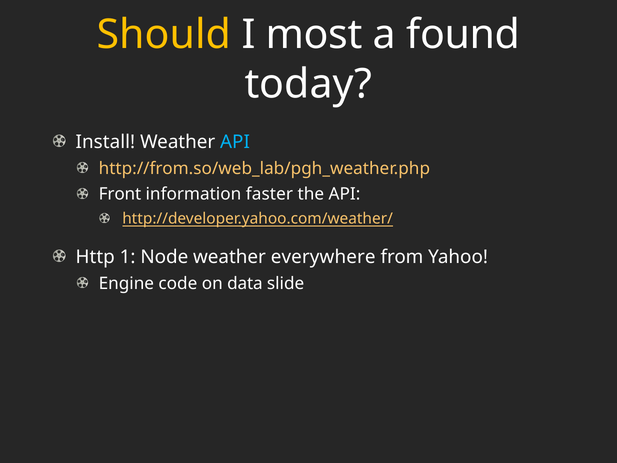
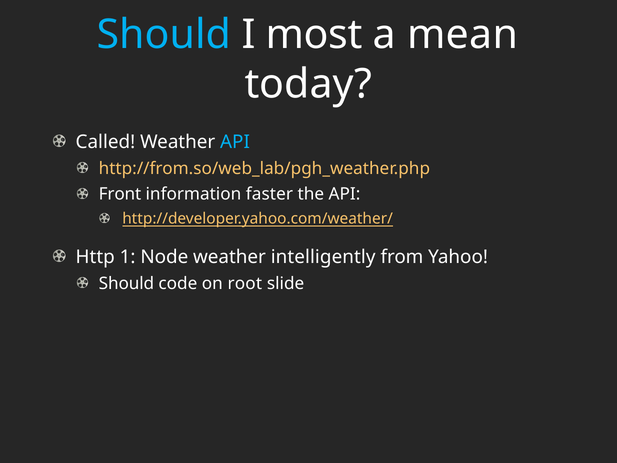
Should at (164, 35) colour: yellow -> light blue
found: found -> mean
Install: Install -> Called
everywhere: everywhere -> intelligently
Engine at (126, 283): Engine -> Should
data: data -> root
